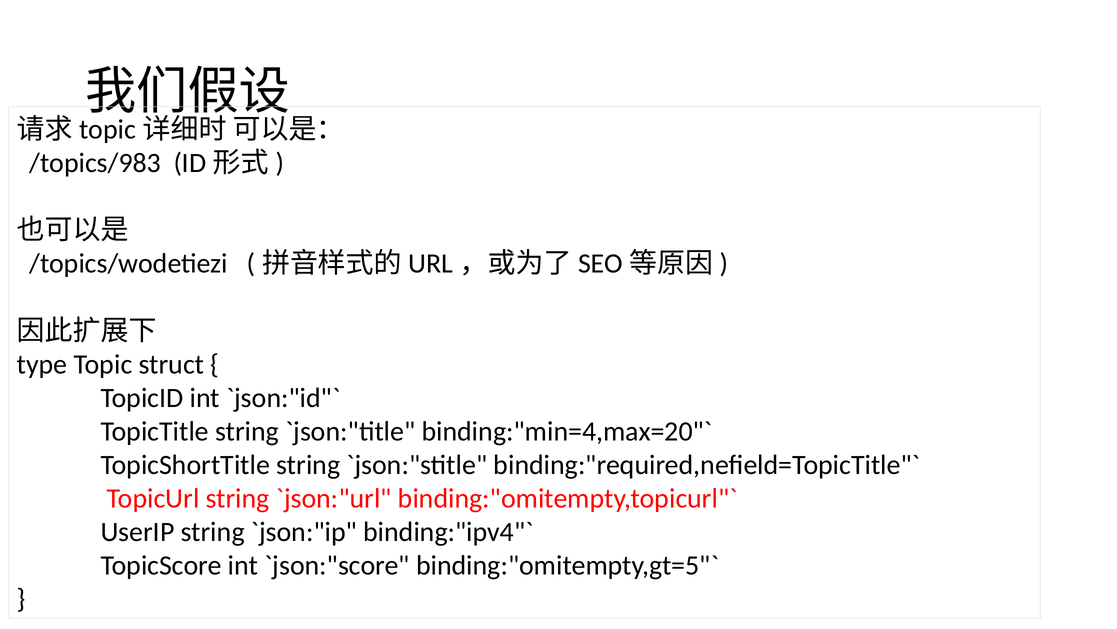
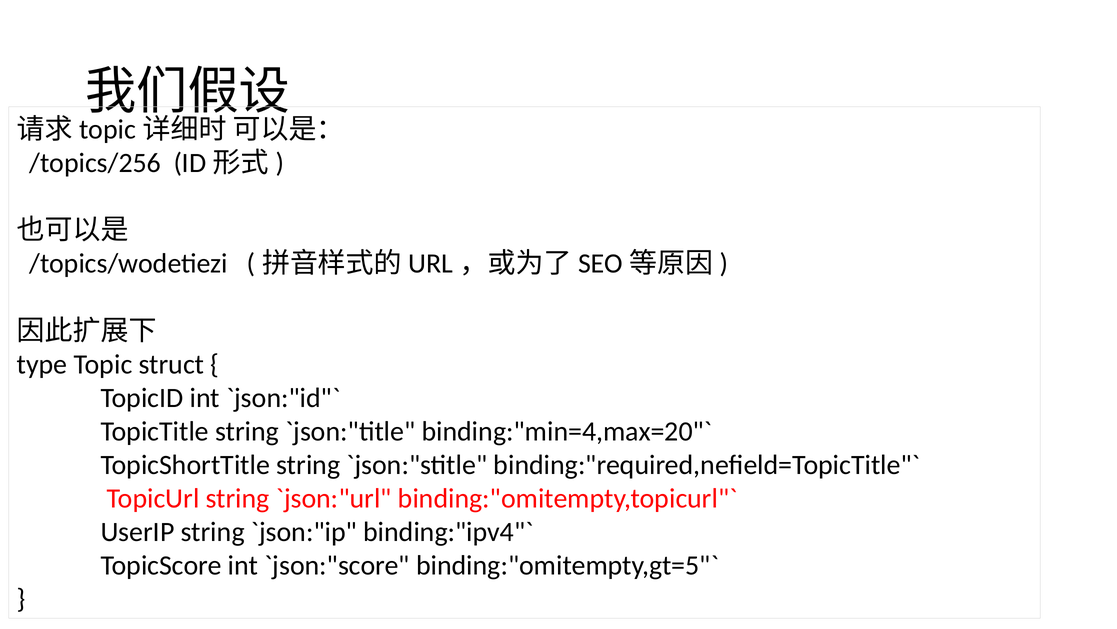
/topics/983: /topics/983 -> /topics/256
